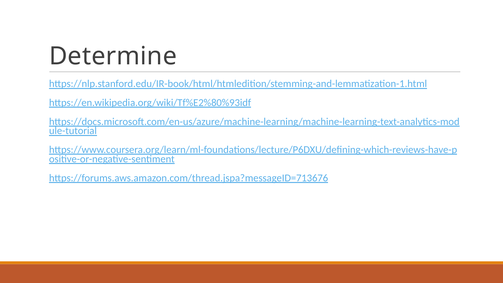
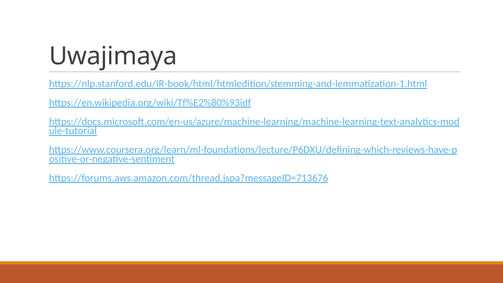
Determine: Determine -> Uwajimaya
